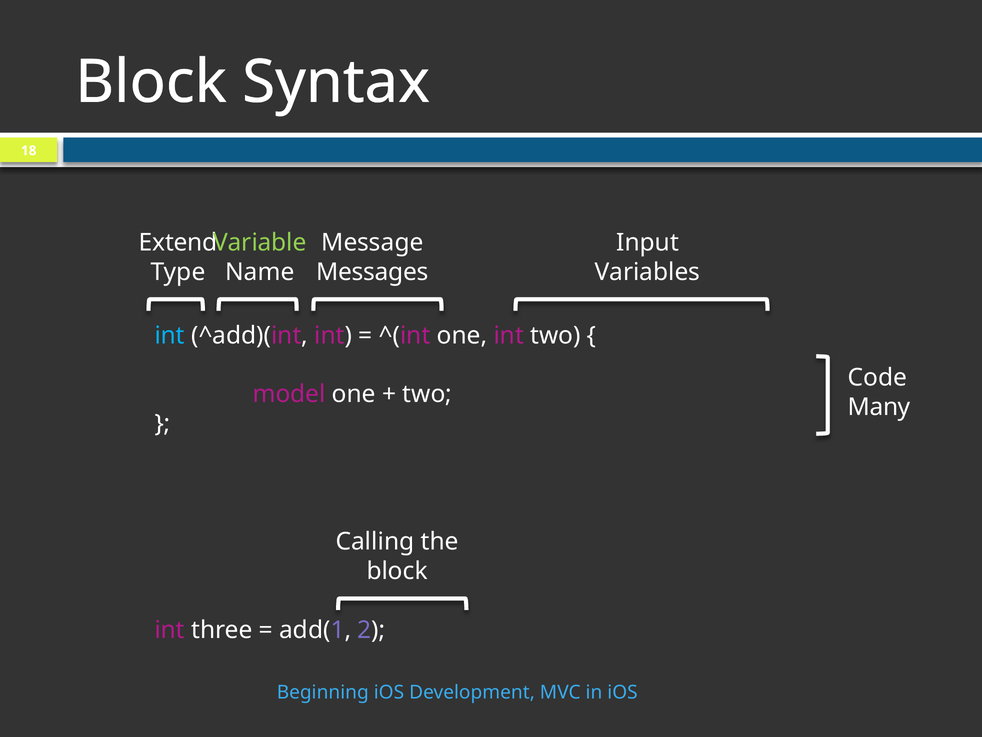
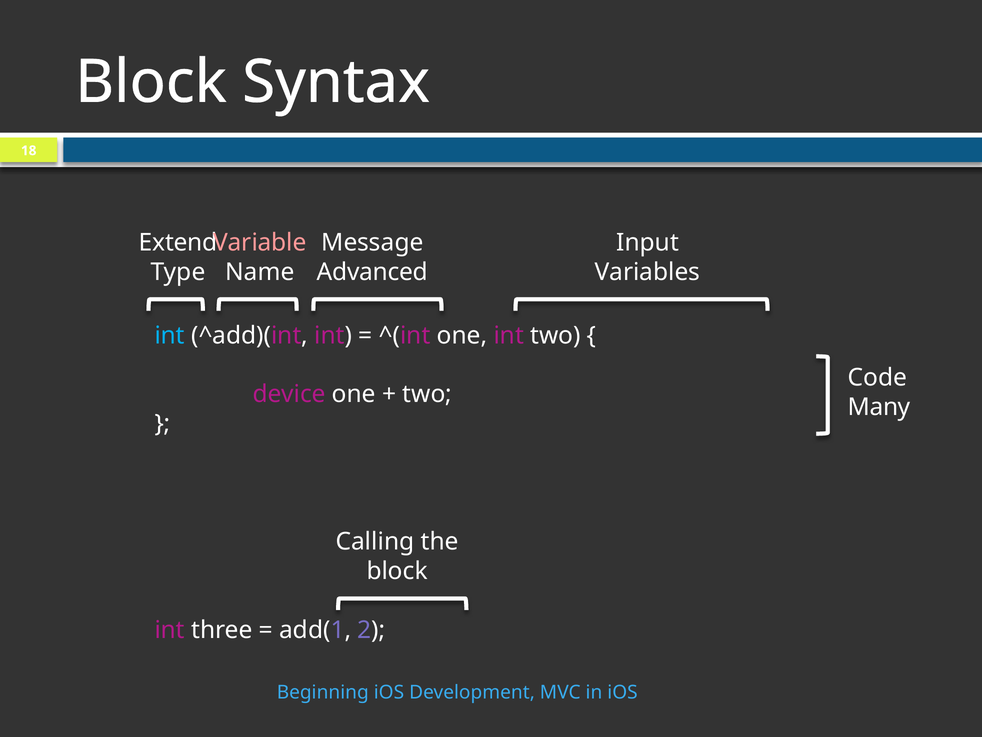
Variable colour: light green -> pink
Messages: Messages -> Advanced
model: model -> device
